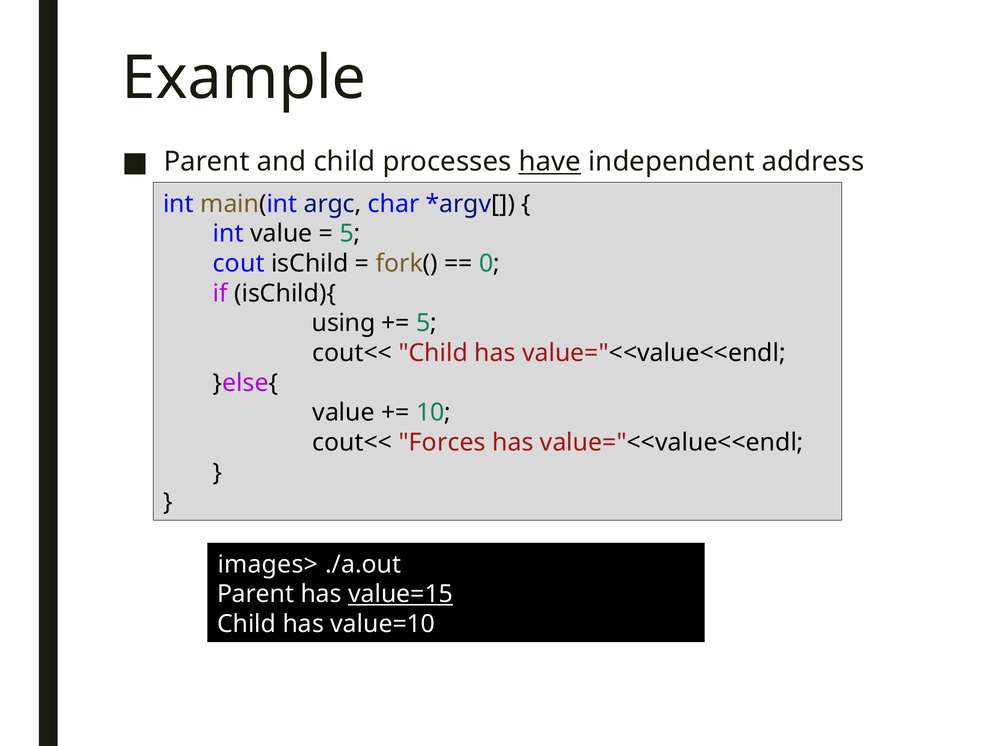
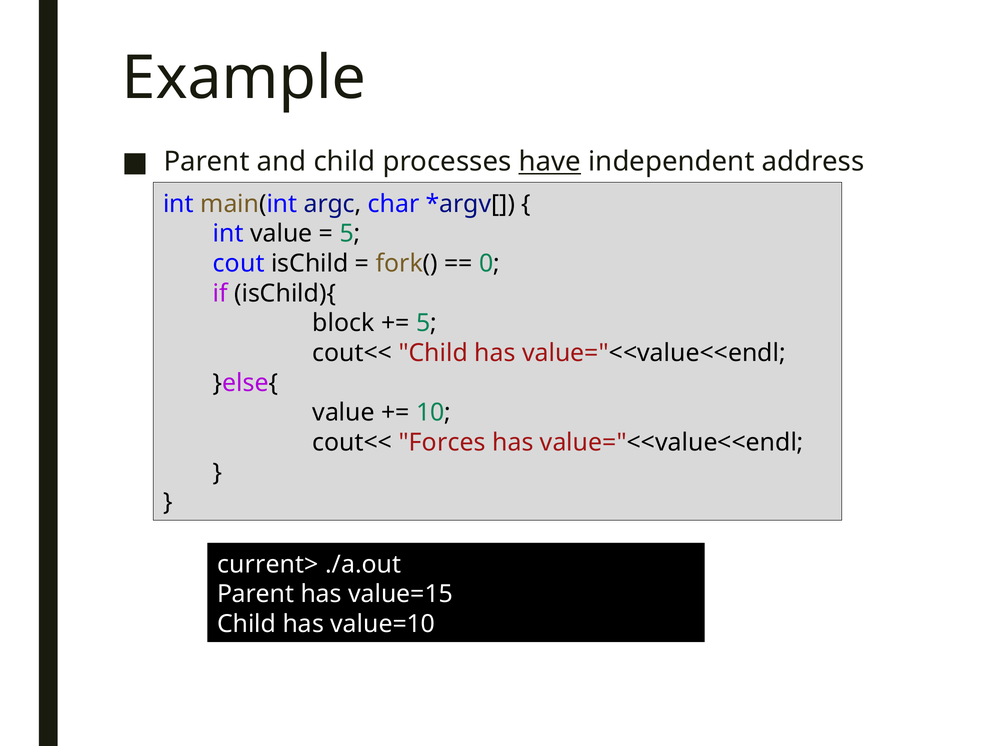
using: using -> block
images>: images> -> current>
value=15 underline: present -> none
